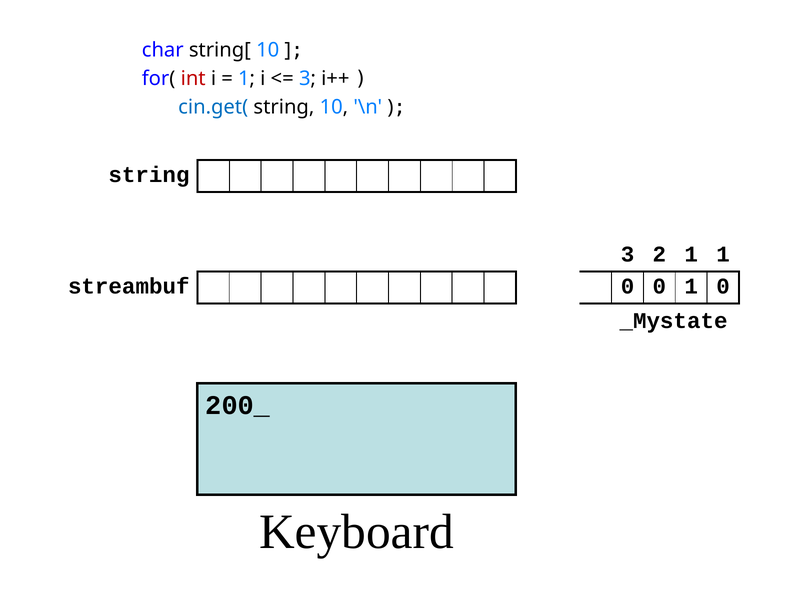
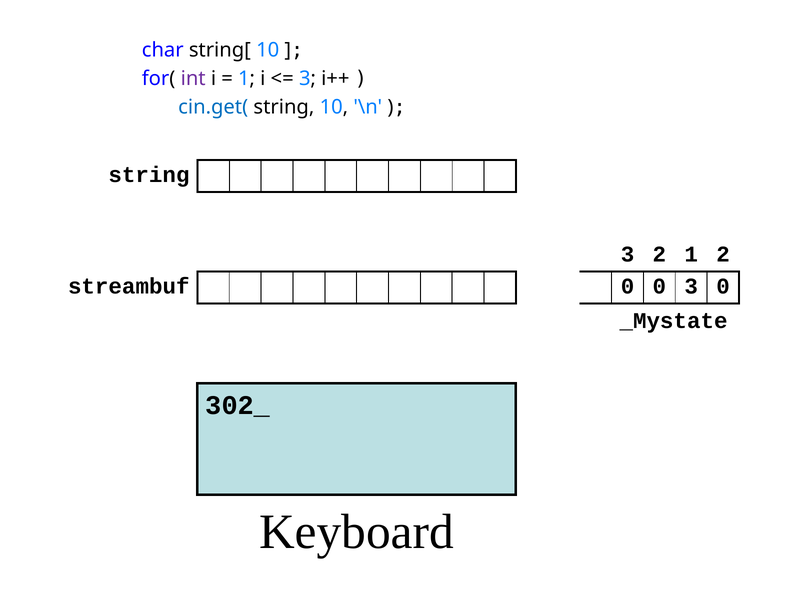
int colour: red -> purple
1 1: 1 -> 2
0 1: 1 -> 3
200_: 200_ -> 302_
